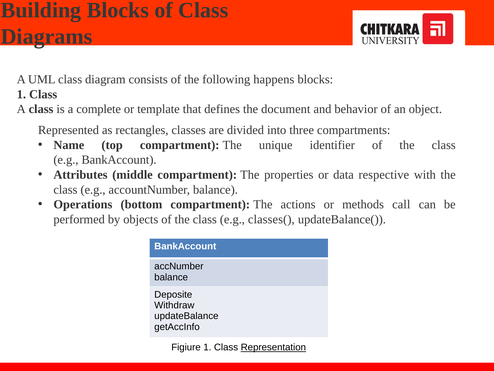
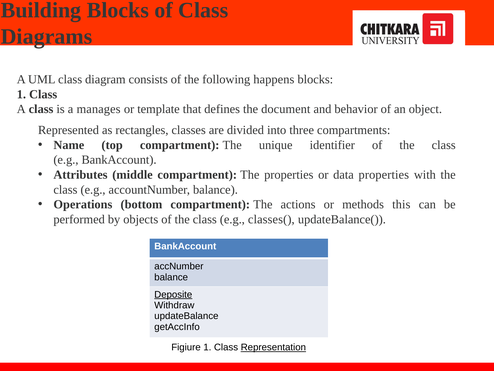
complete: complete -> manages
data respective: respective -> properties
call: call -> this
Deposite underline: none -> present
